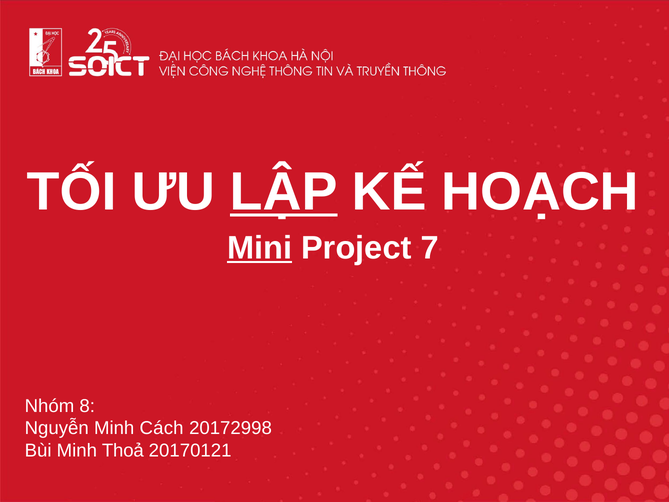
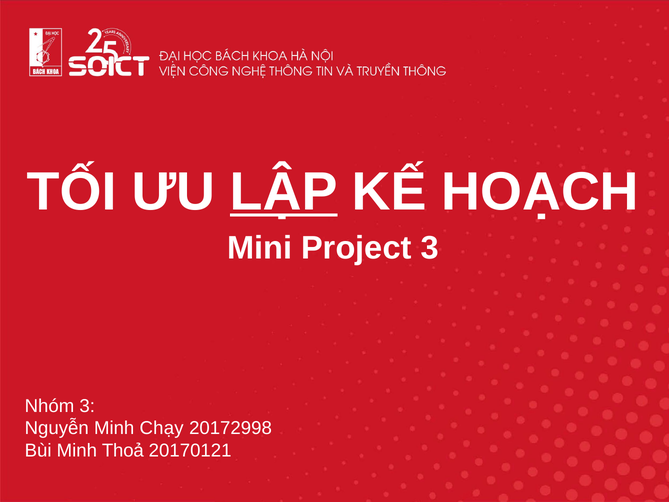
Mini underline: present -> none
Project 7: 7 -> 3
Nhóm 8: 8 -> 3
Cách: Cách -> Chạy
